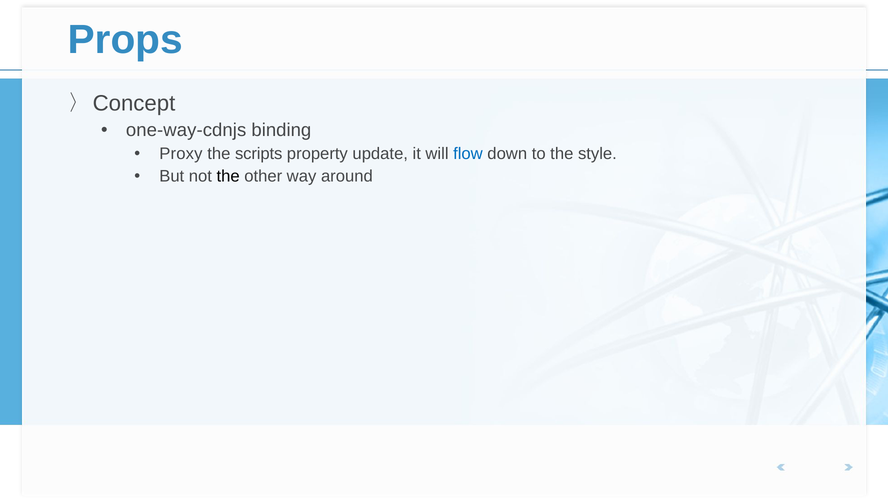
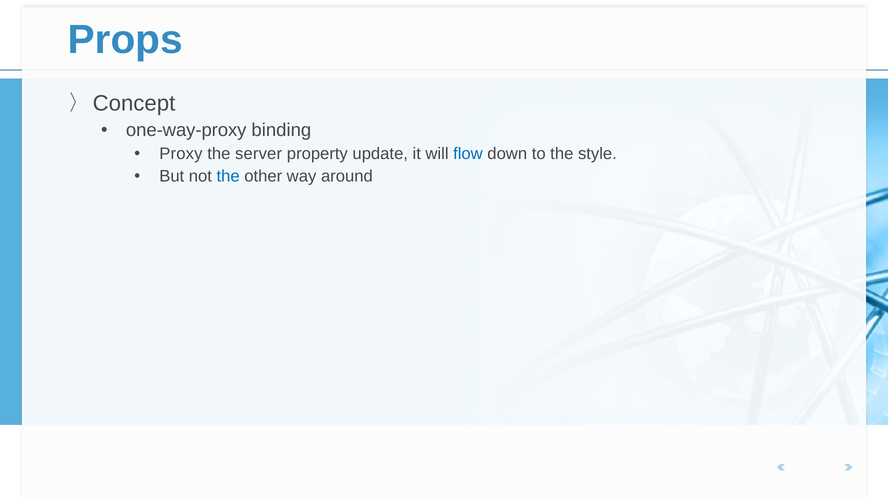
one-way-cdnjs: one-way-cdnjs -> one-way-proxy
scripts: scripts -> server
the at (228, 176) colour: black -> blue
